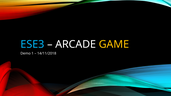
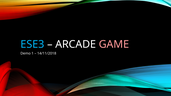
GAME colour: yellow -> pink
